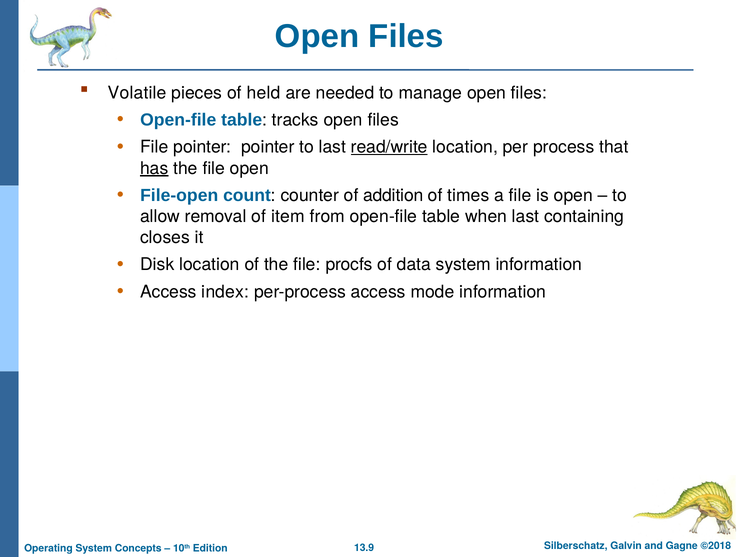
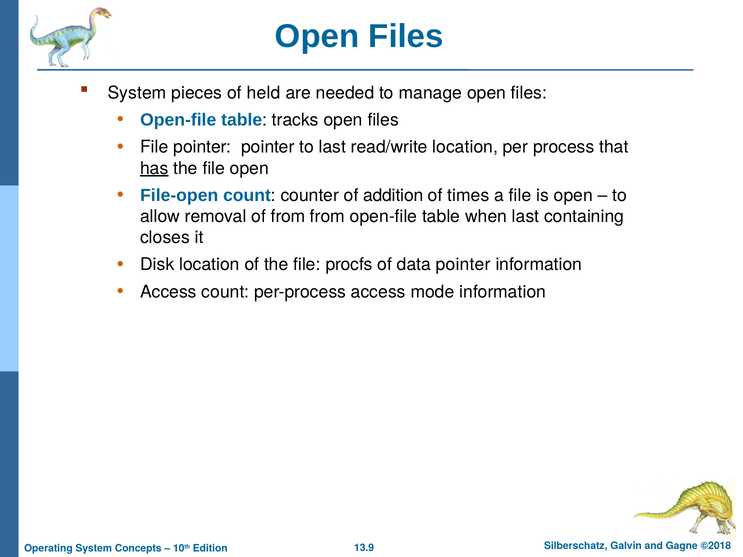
Volatile at (137, 93): Volatile -> System
read/write underline: present -> none
of item: item -> from
data system: system -> pointer
Access index: index -> count
